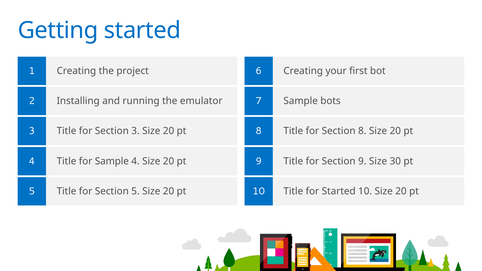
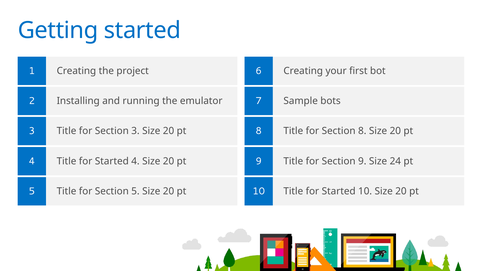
Sample at (112, 161): Sample -> Started
30: 30 -> 24
